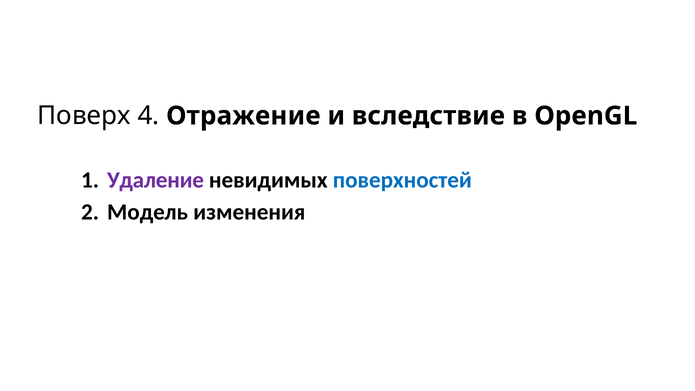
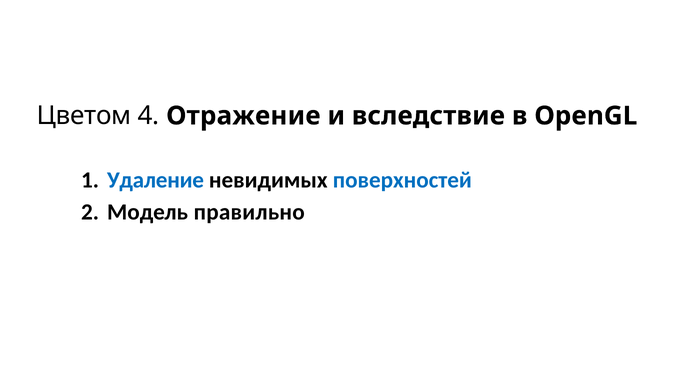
Поверх: Поверх -> Цветом
Удаление colour: purple -> blue
изменения: изменения -> правильно
